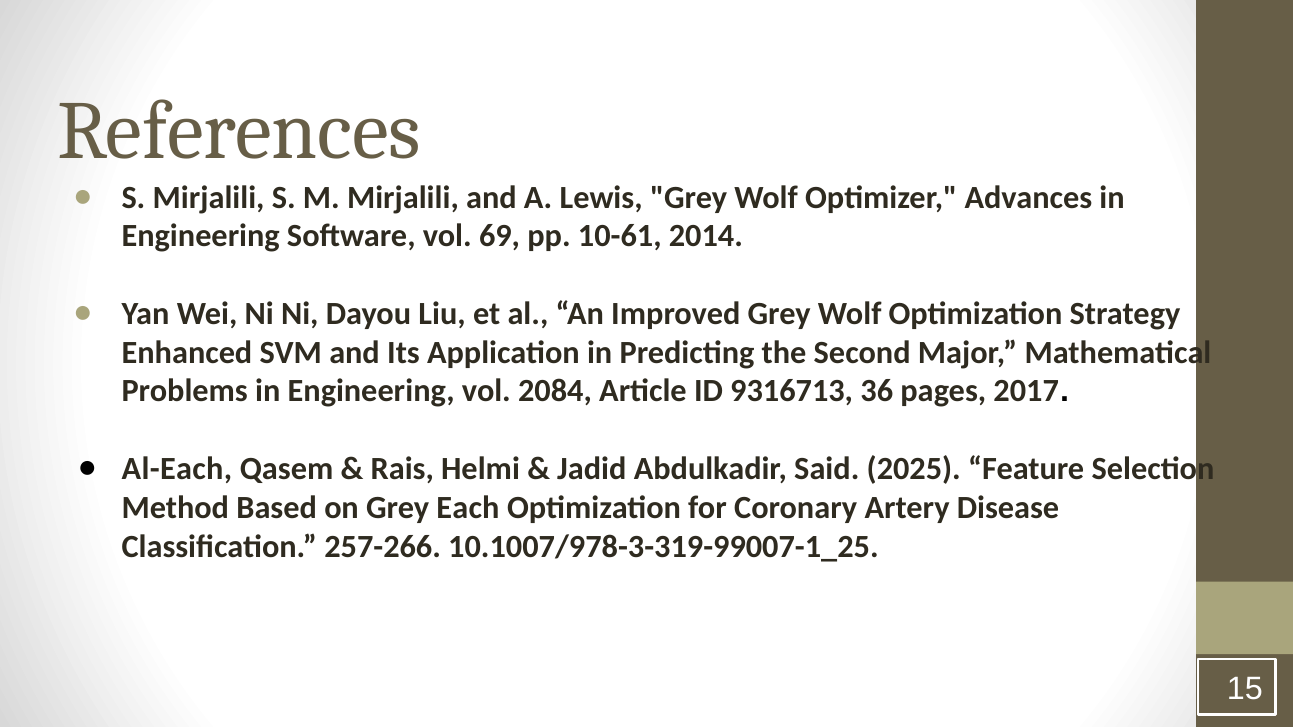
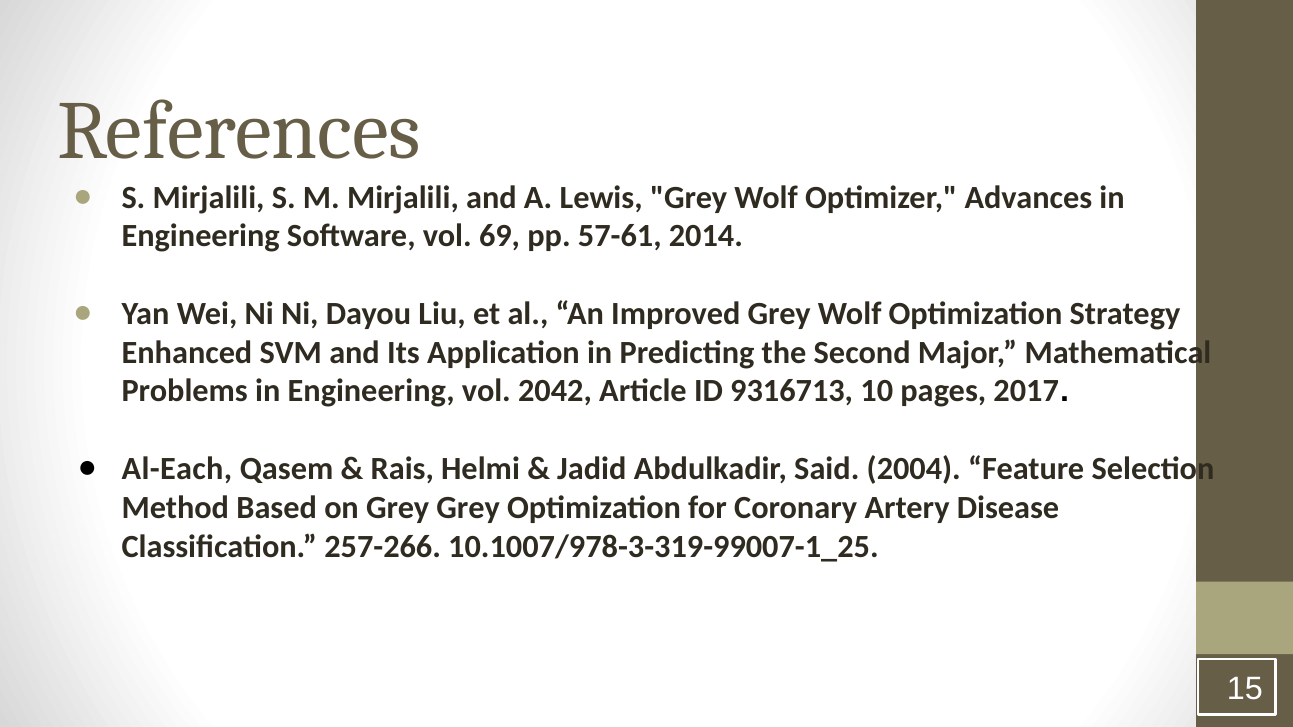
10-61: 10-61 -> 57-61
2084: 2084 -> 2042
36: 36 -> 10
2025: 2025 -> 2004
Grey Each: Each -> Grey
